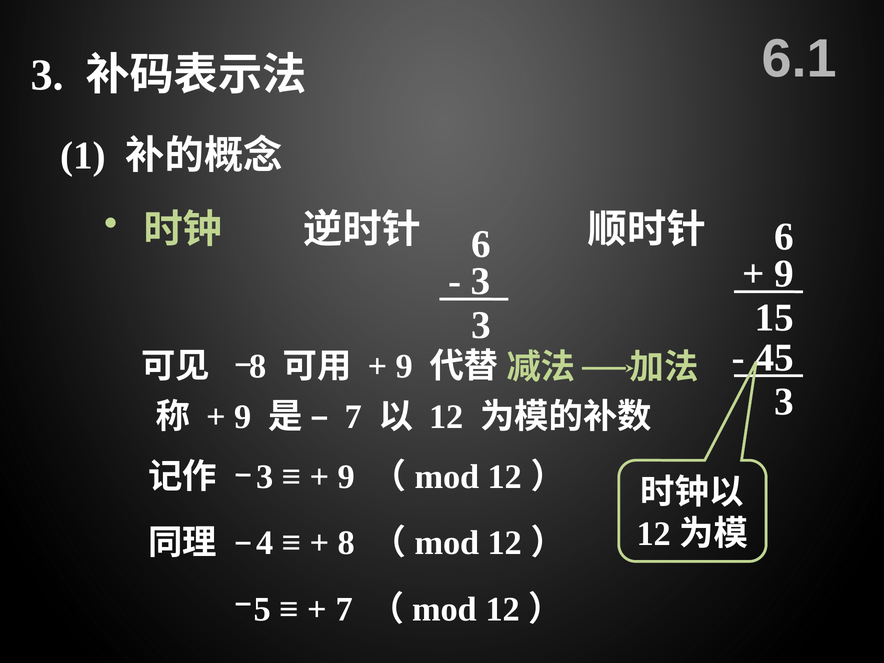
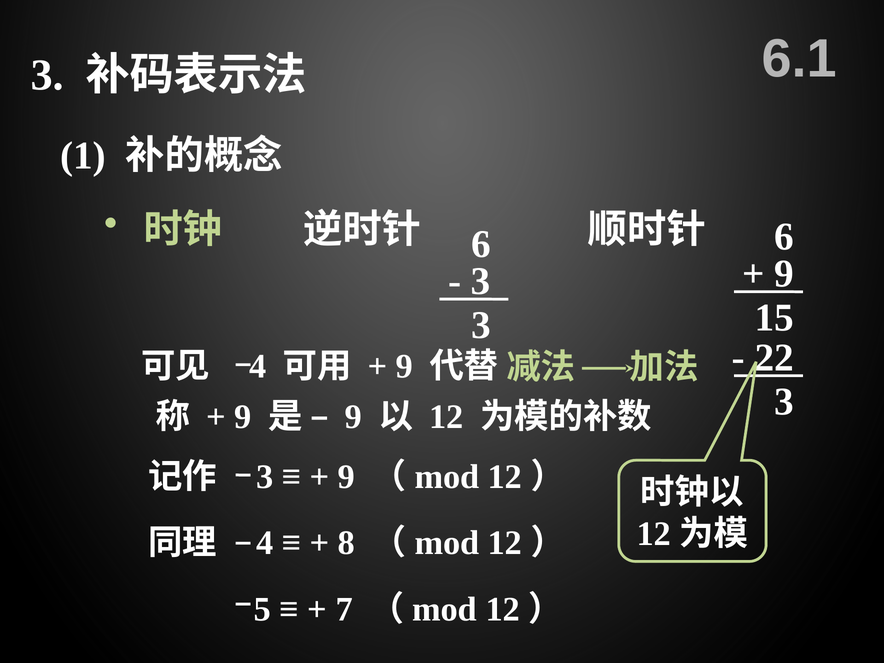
45: 45 -> 22
8 at (258, 366): 8 -> 4
7 at (353, 417): 7 -> 9
